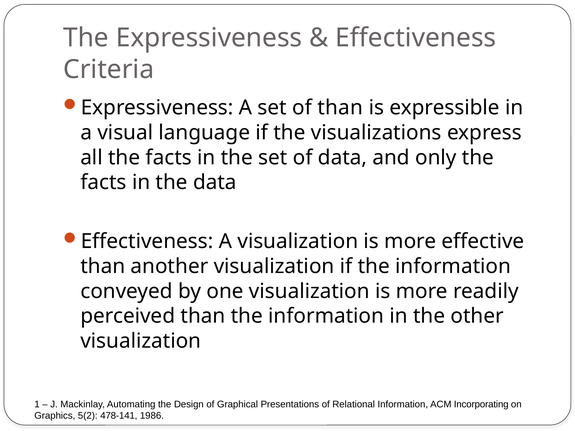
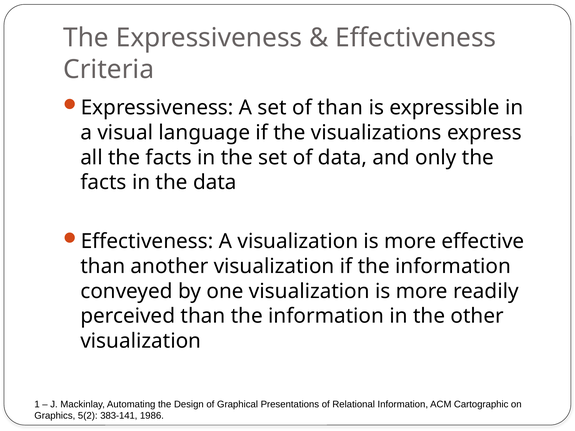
Incorporating: Incorporating -> Cartographic
478-141: 478-141 -> 383-141
